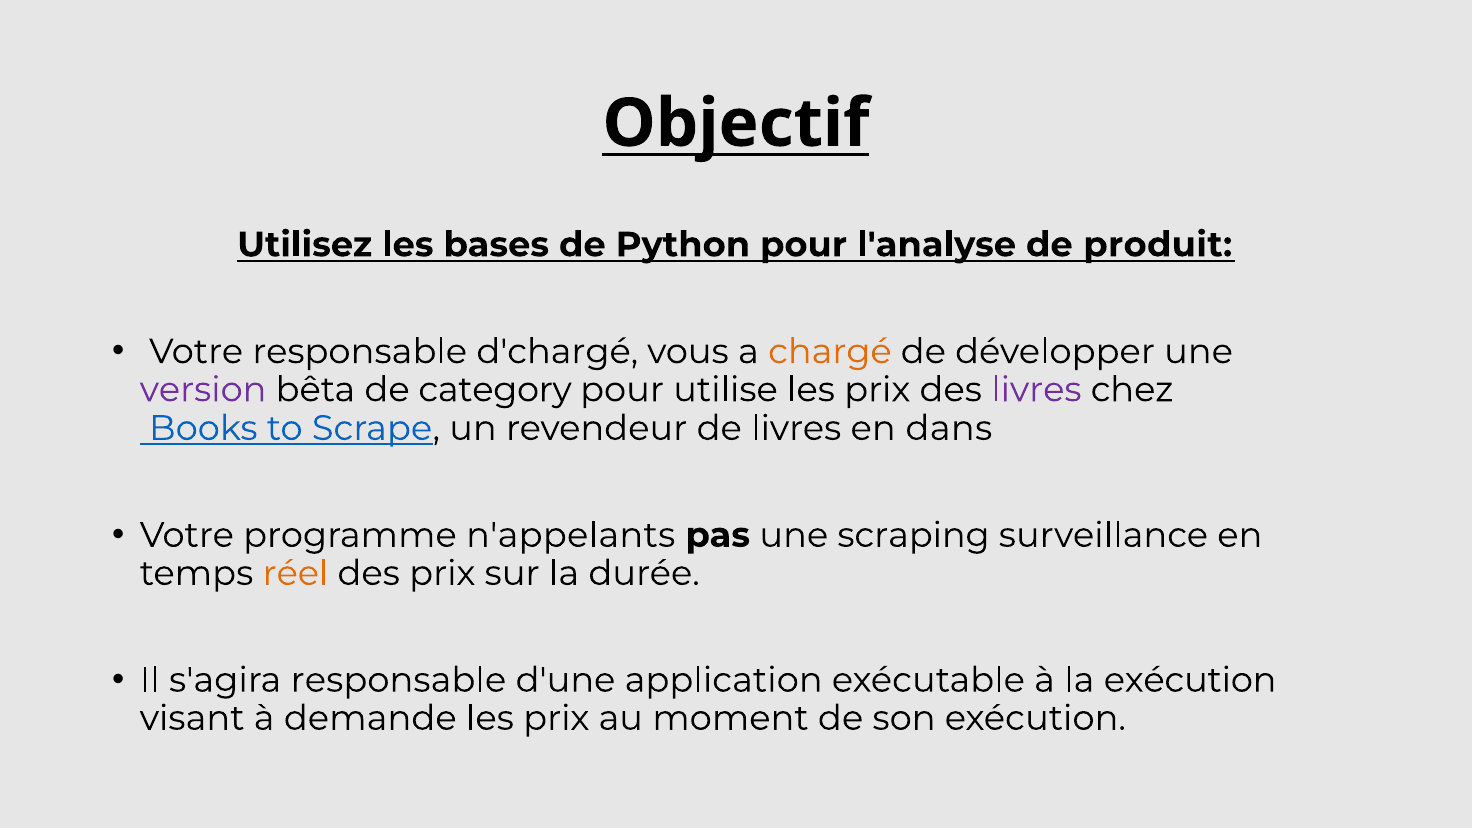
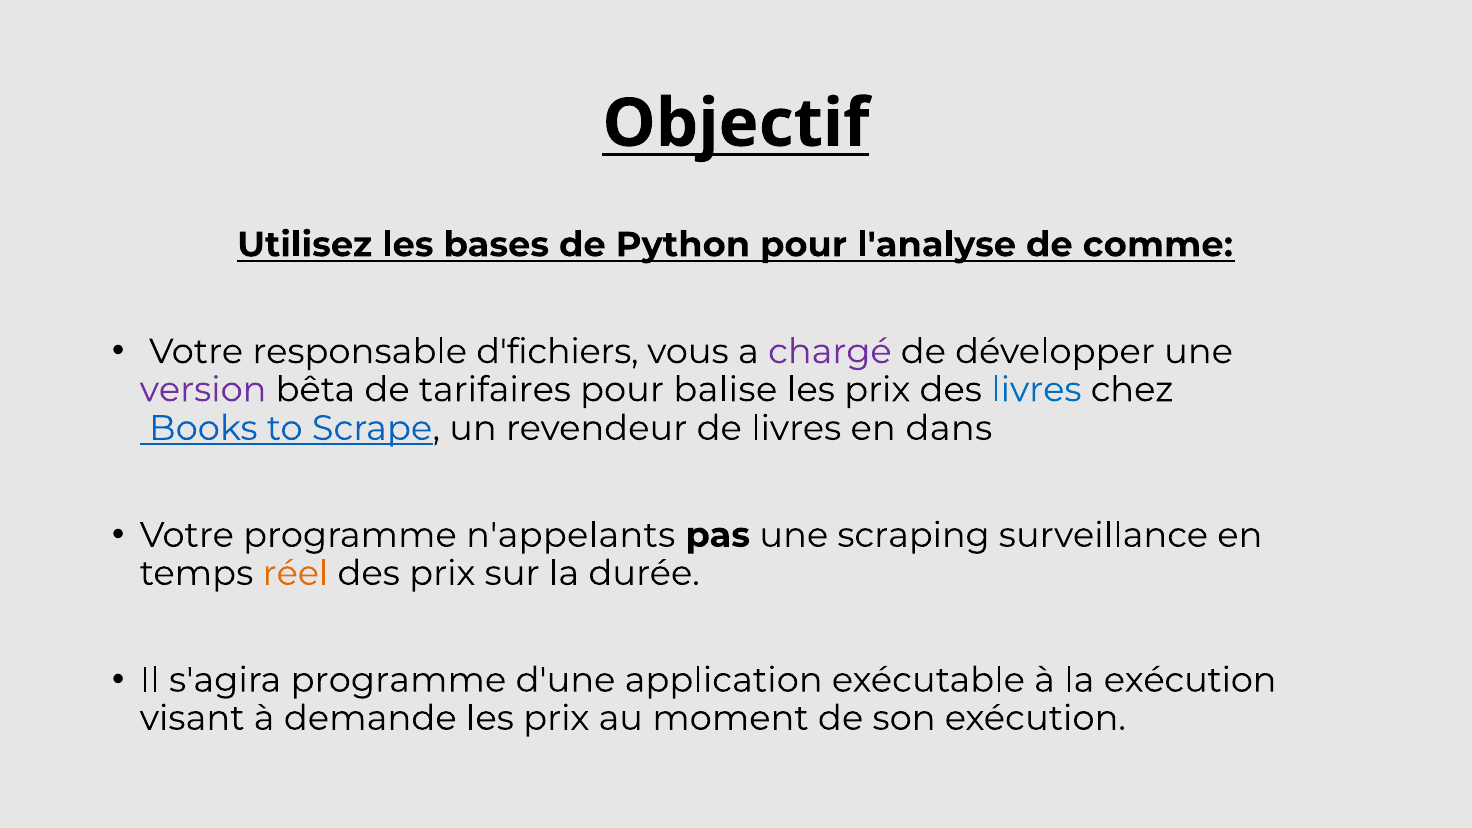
produit: produit -> comme
d'chargé: d'chargé -> d'fichiers
chargé colour: orange -> purple
category: category -> tarifaires
utilise: utilise -> balise
livres at (1036, 390) colour: purple -> blue
s'agira responsable: responsable -> programme
